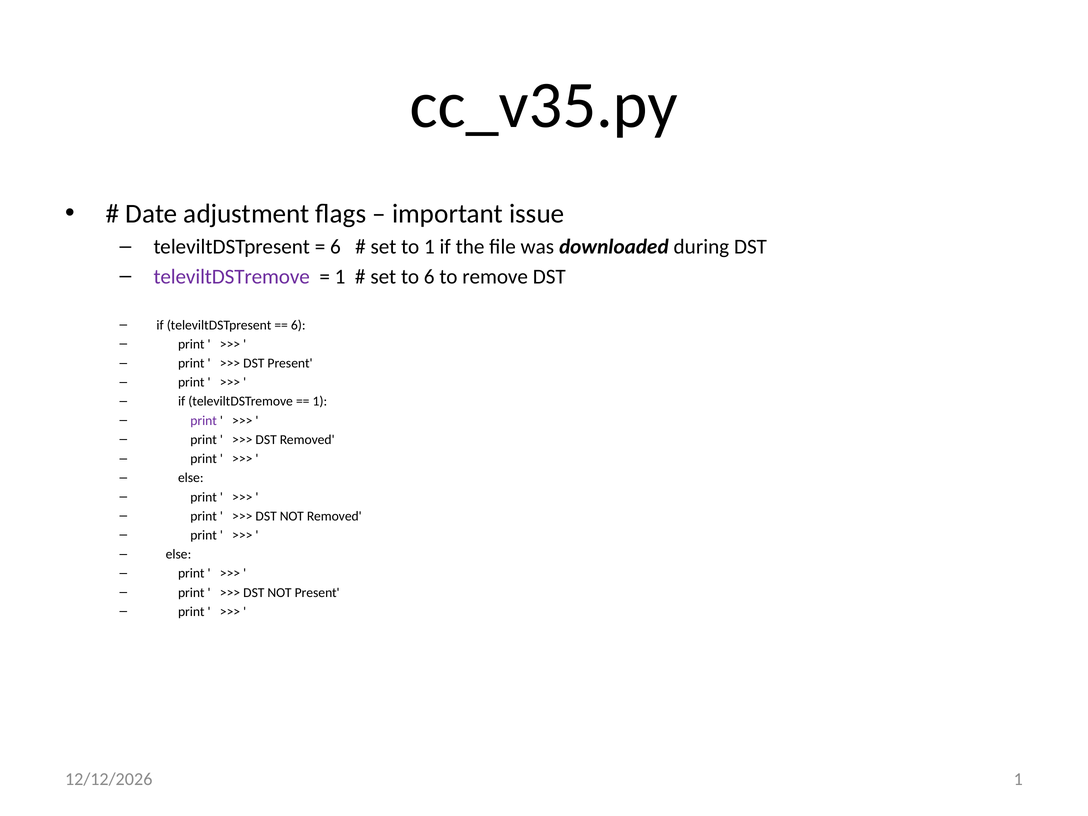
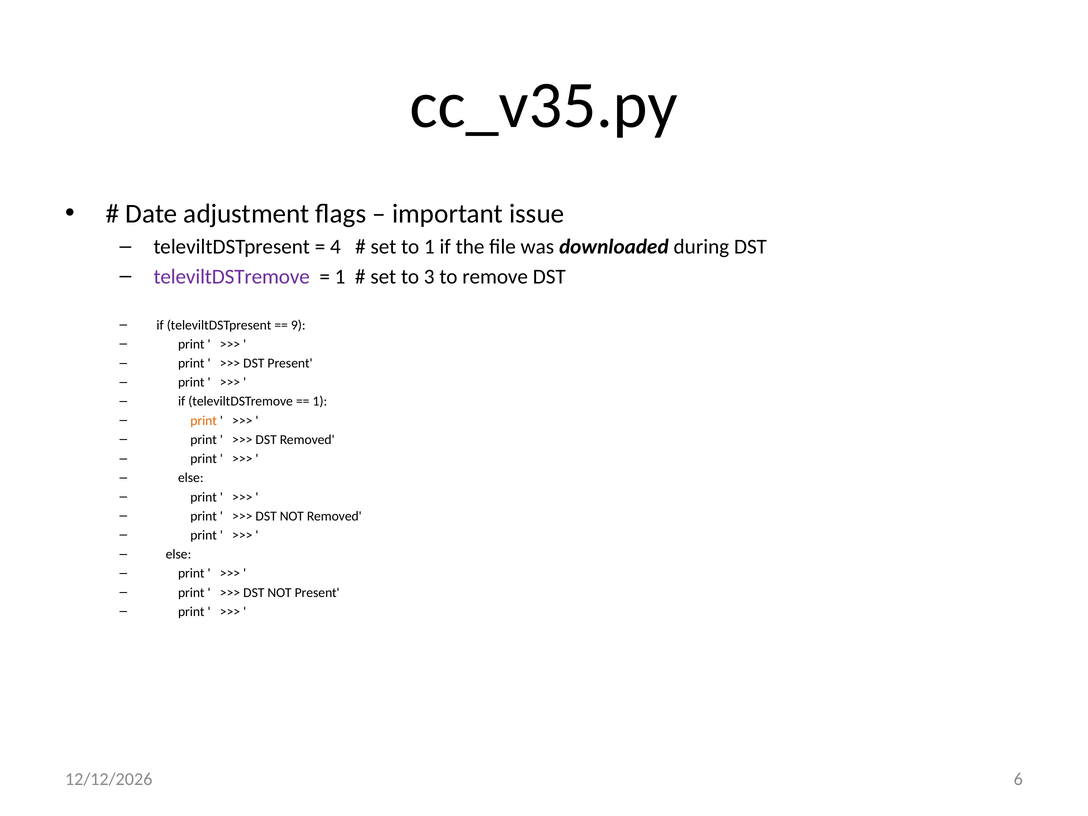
6 at (335, 247): 6 -> 4
to 6: 6 -> 3
6 at (298, 325): 6 -> 9
print at (204, 421) colour: purple -> orange
1 at (1018, 779): 1 -> 6
